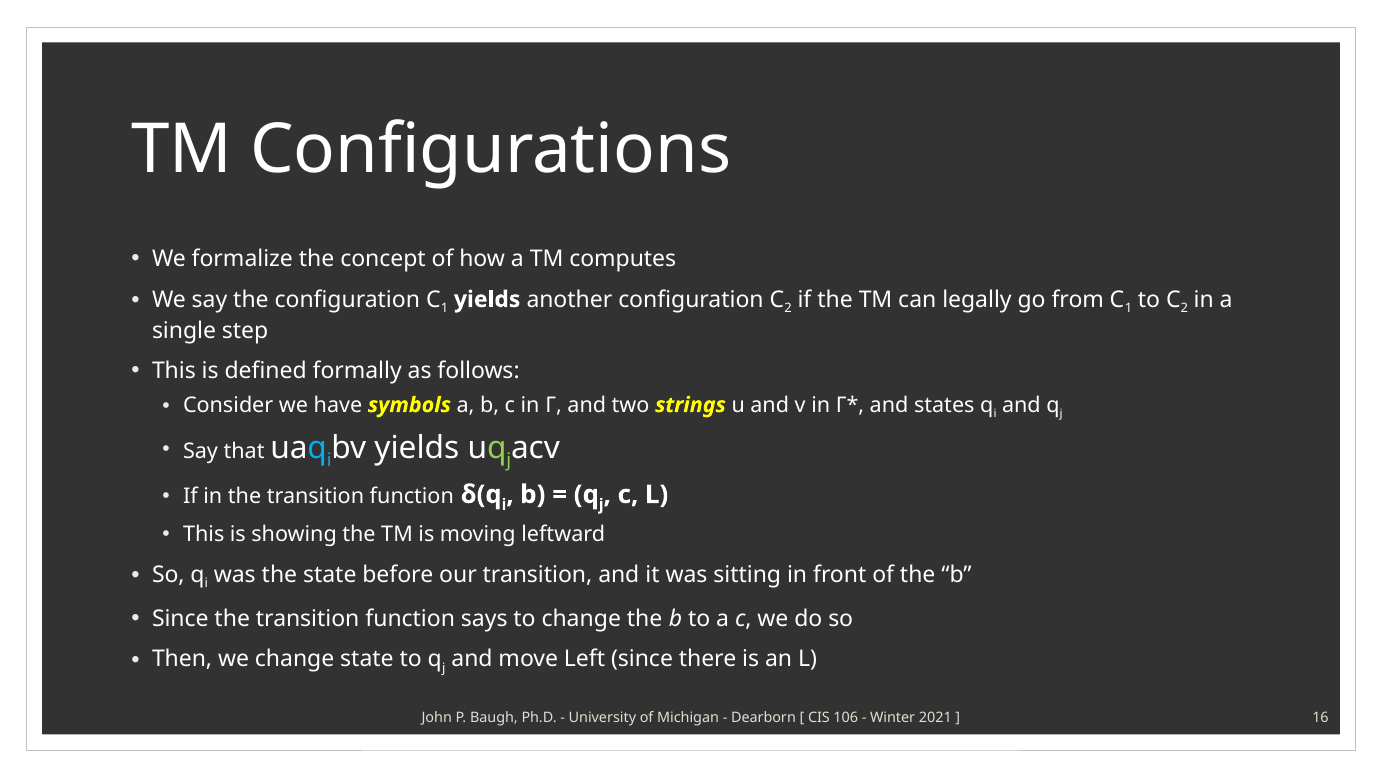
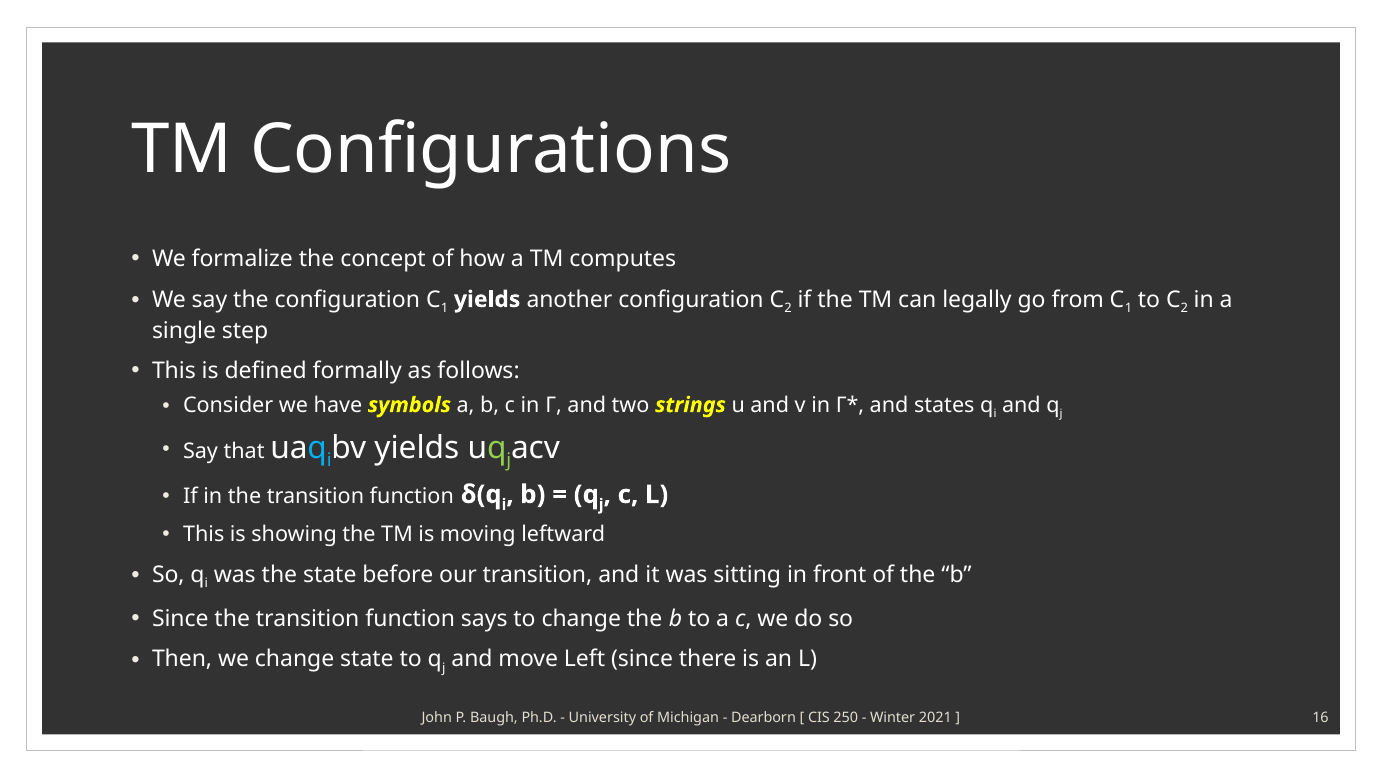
106: 106 -> 250
